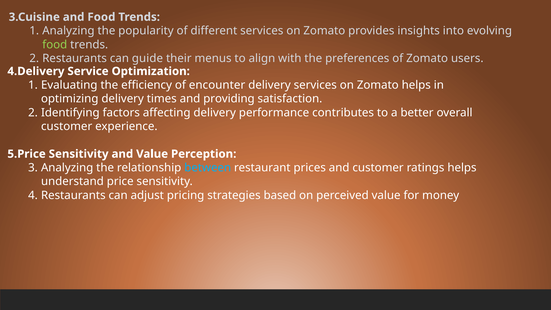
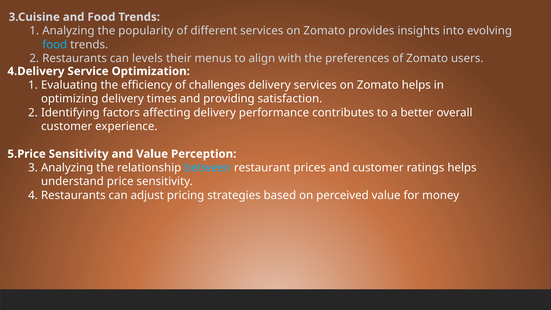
food at (55, 45) colour: light green -> light blue
guide: guide -> levels
encounter: encounter -> challenges
